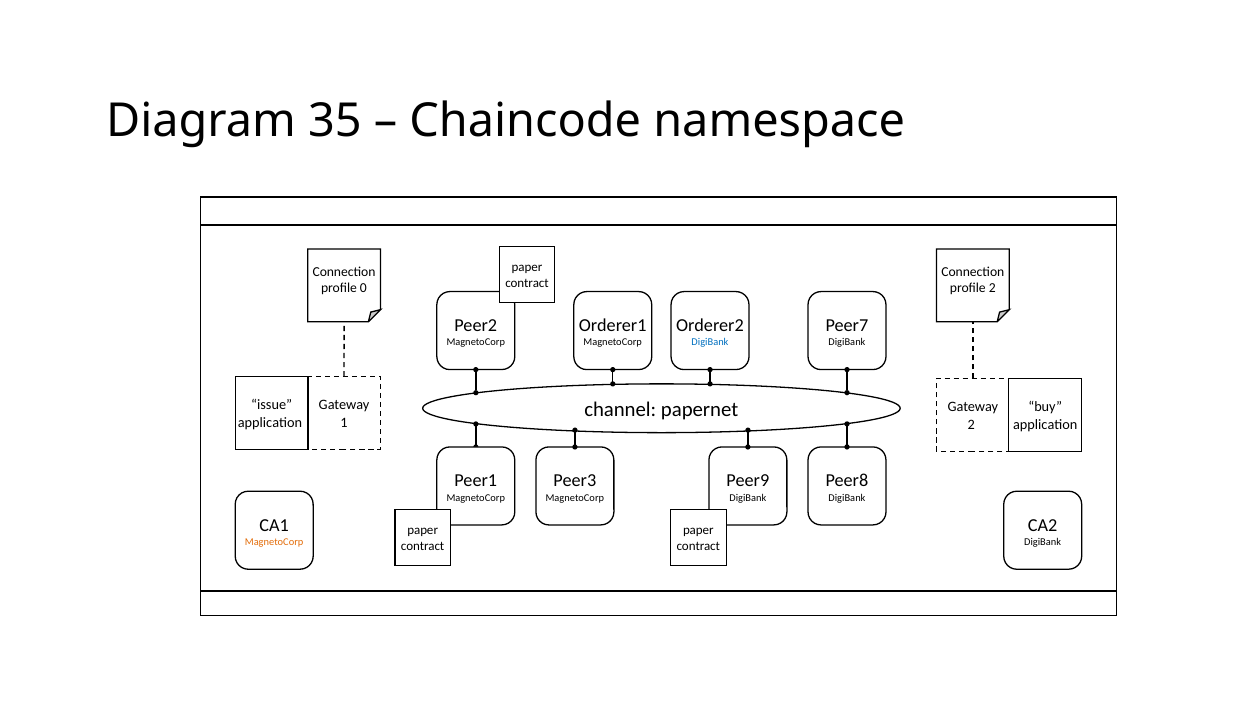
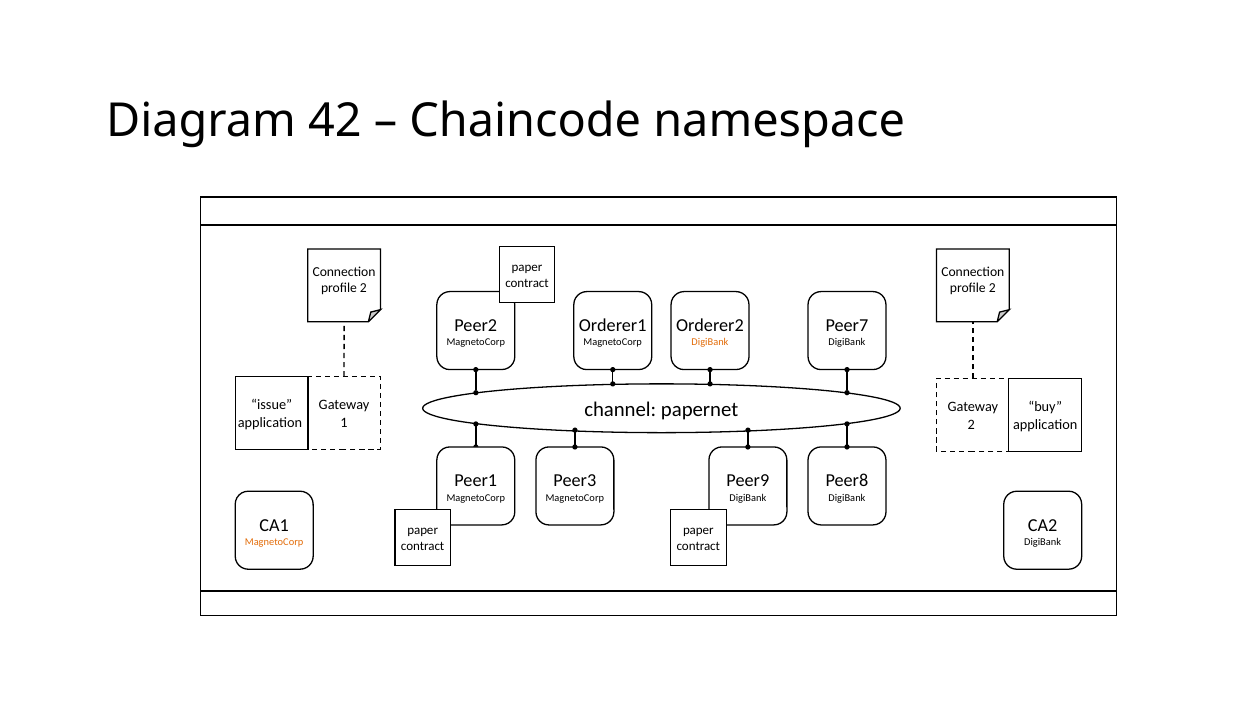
35: 35 -> 42
0 at (363, 288): 0 -> 2
DigiBank at (710, 342) colour: blue -> orange
